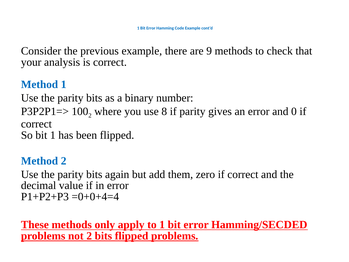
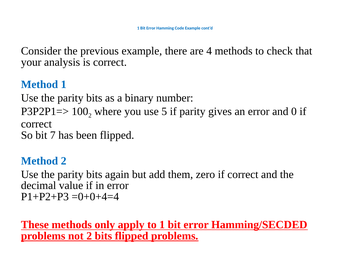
9: 9 -> 4
8: 8 -> 5
bit 1: 1 -> 7
